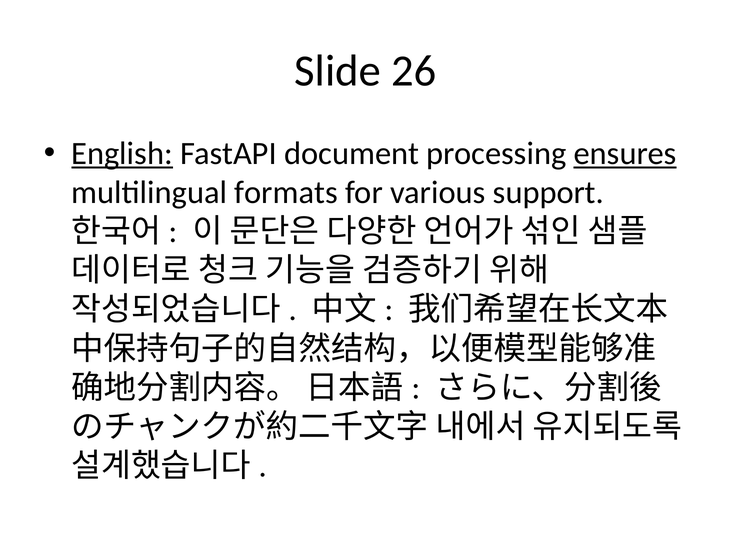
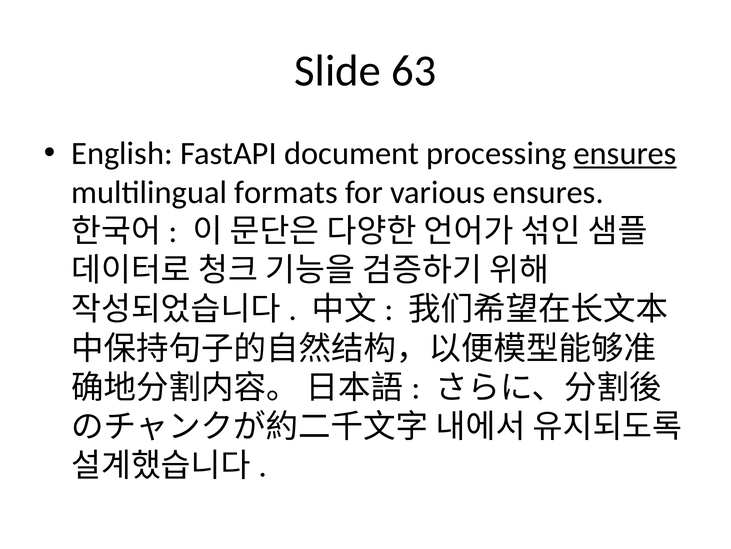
26: 26 -> 63
English underline: present -> none
various support: support -> ensures
